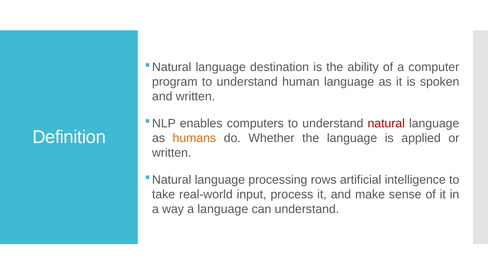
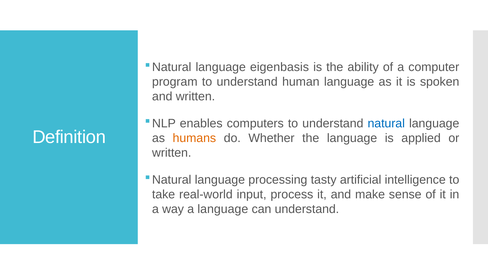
destination: destination -> eigenbasis
natural colour: red -> blue
rows: rows -> tasty
